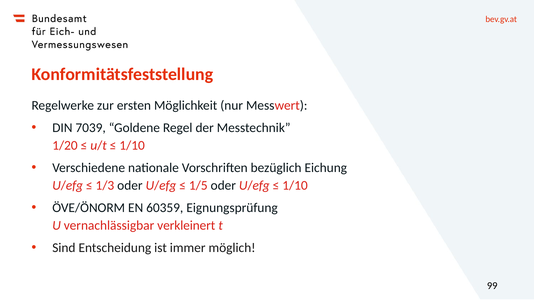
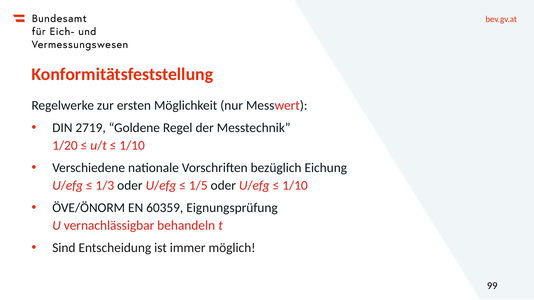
7039: 7039 -> 2719
verkleinert: verkleinert -> behandeln
